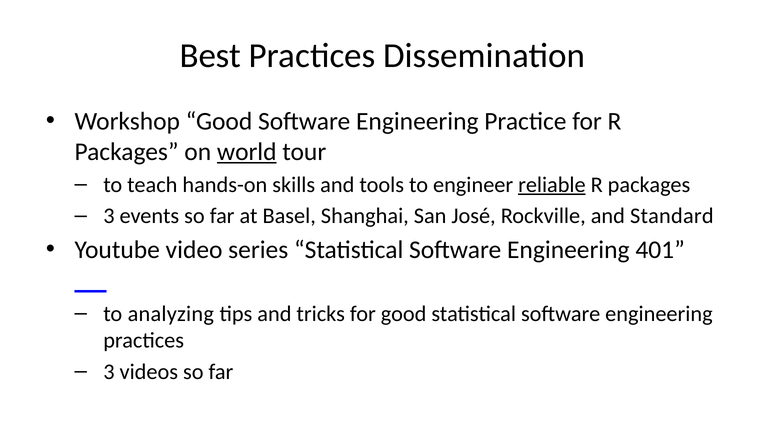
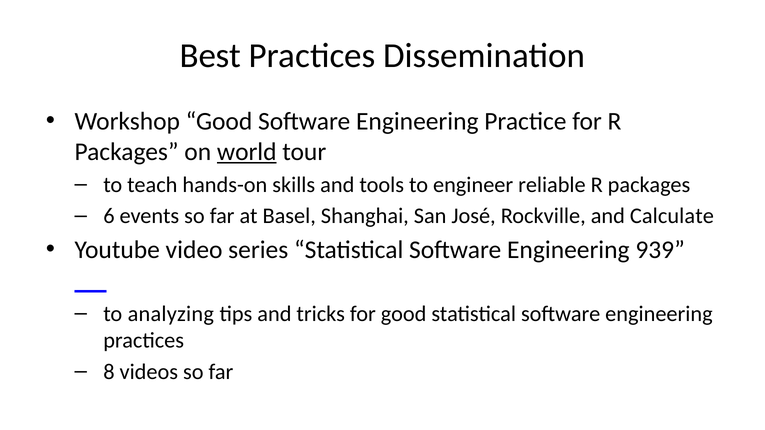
reliable underline: present -> none
3 at (109, 216): 3 -> 6
Standard: Standard -> Calculate
401: 401 -> 939
3 at (109, 372): 3 -> 8
